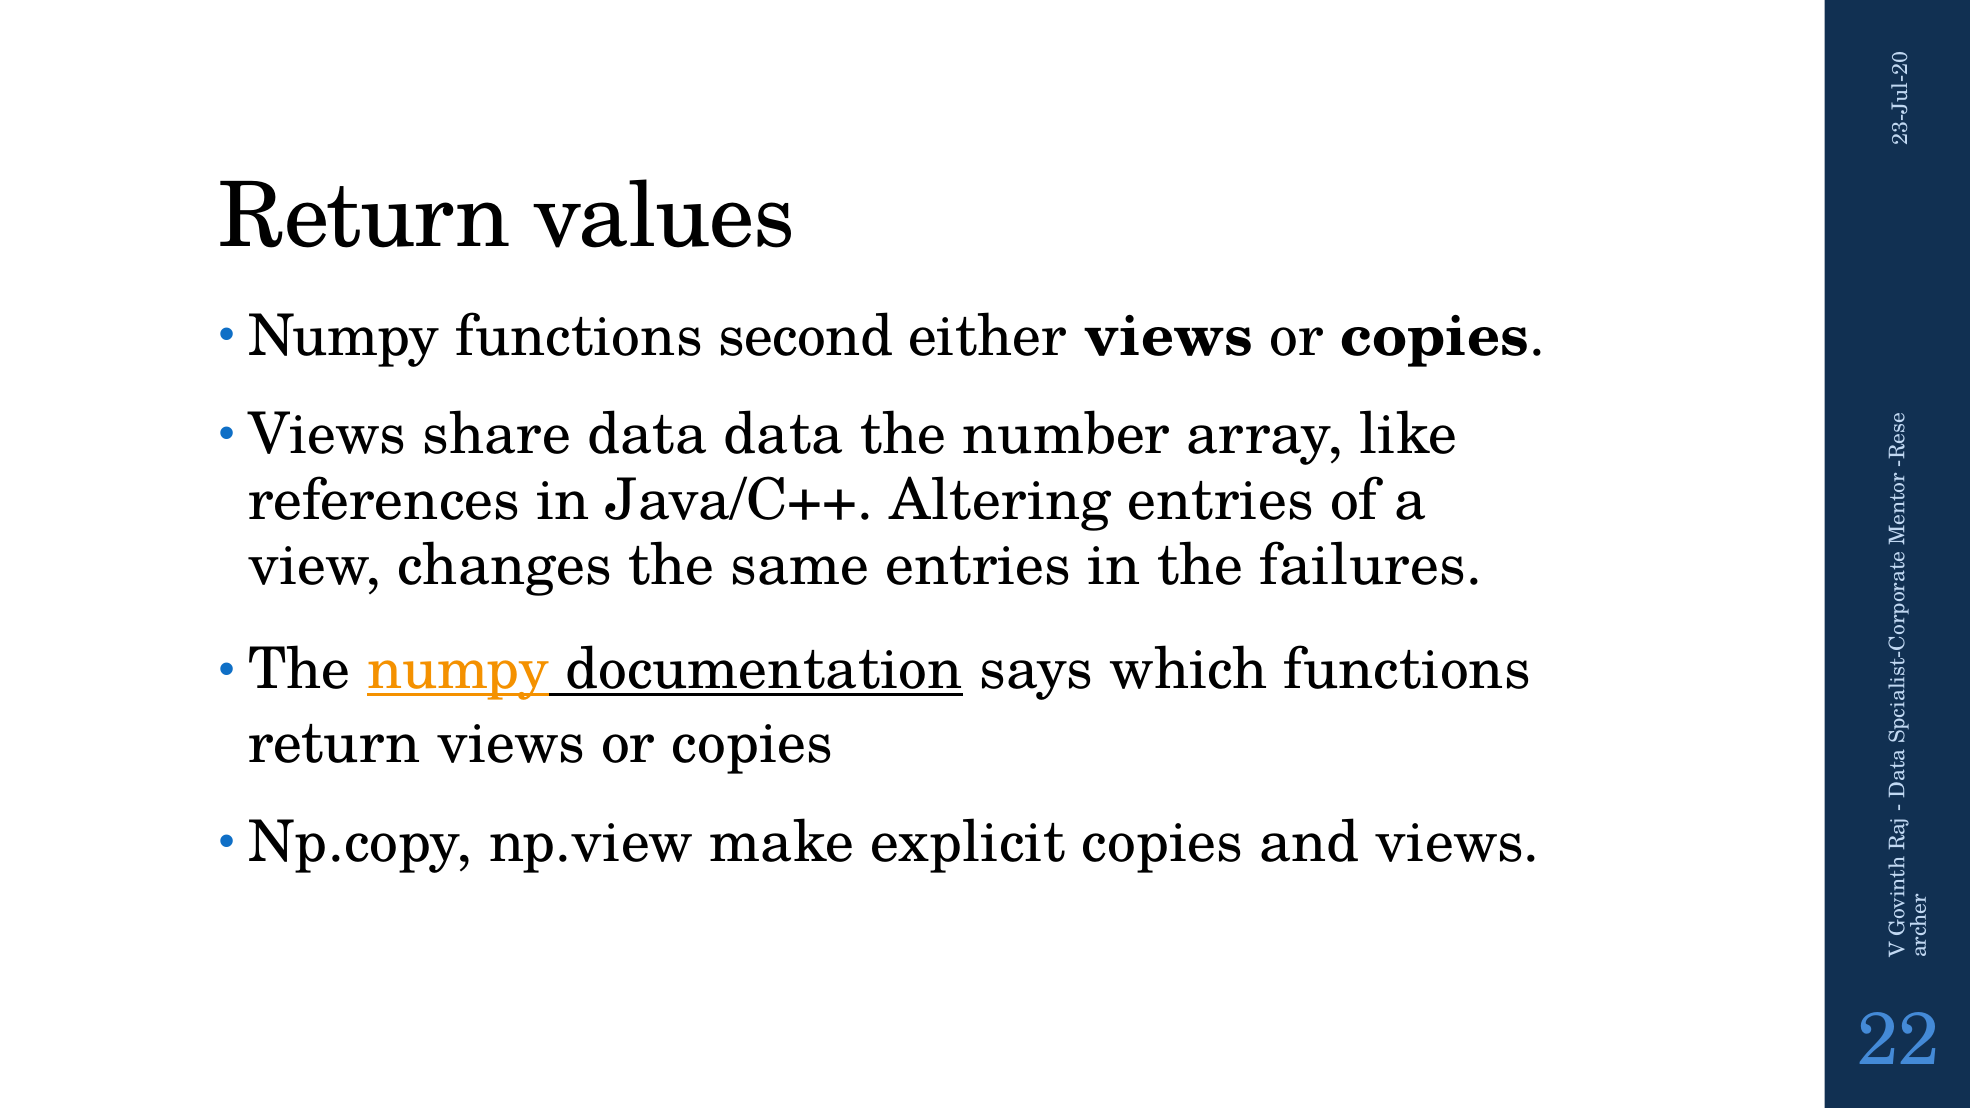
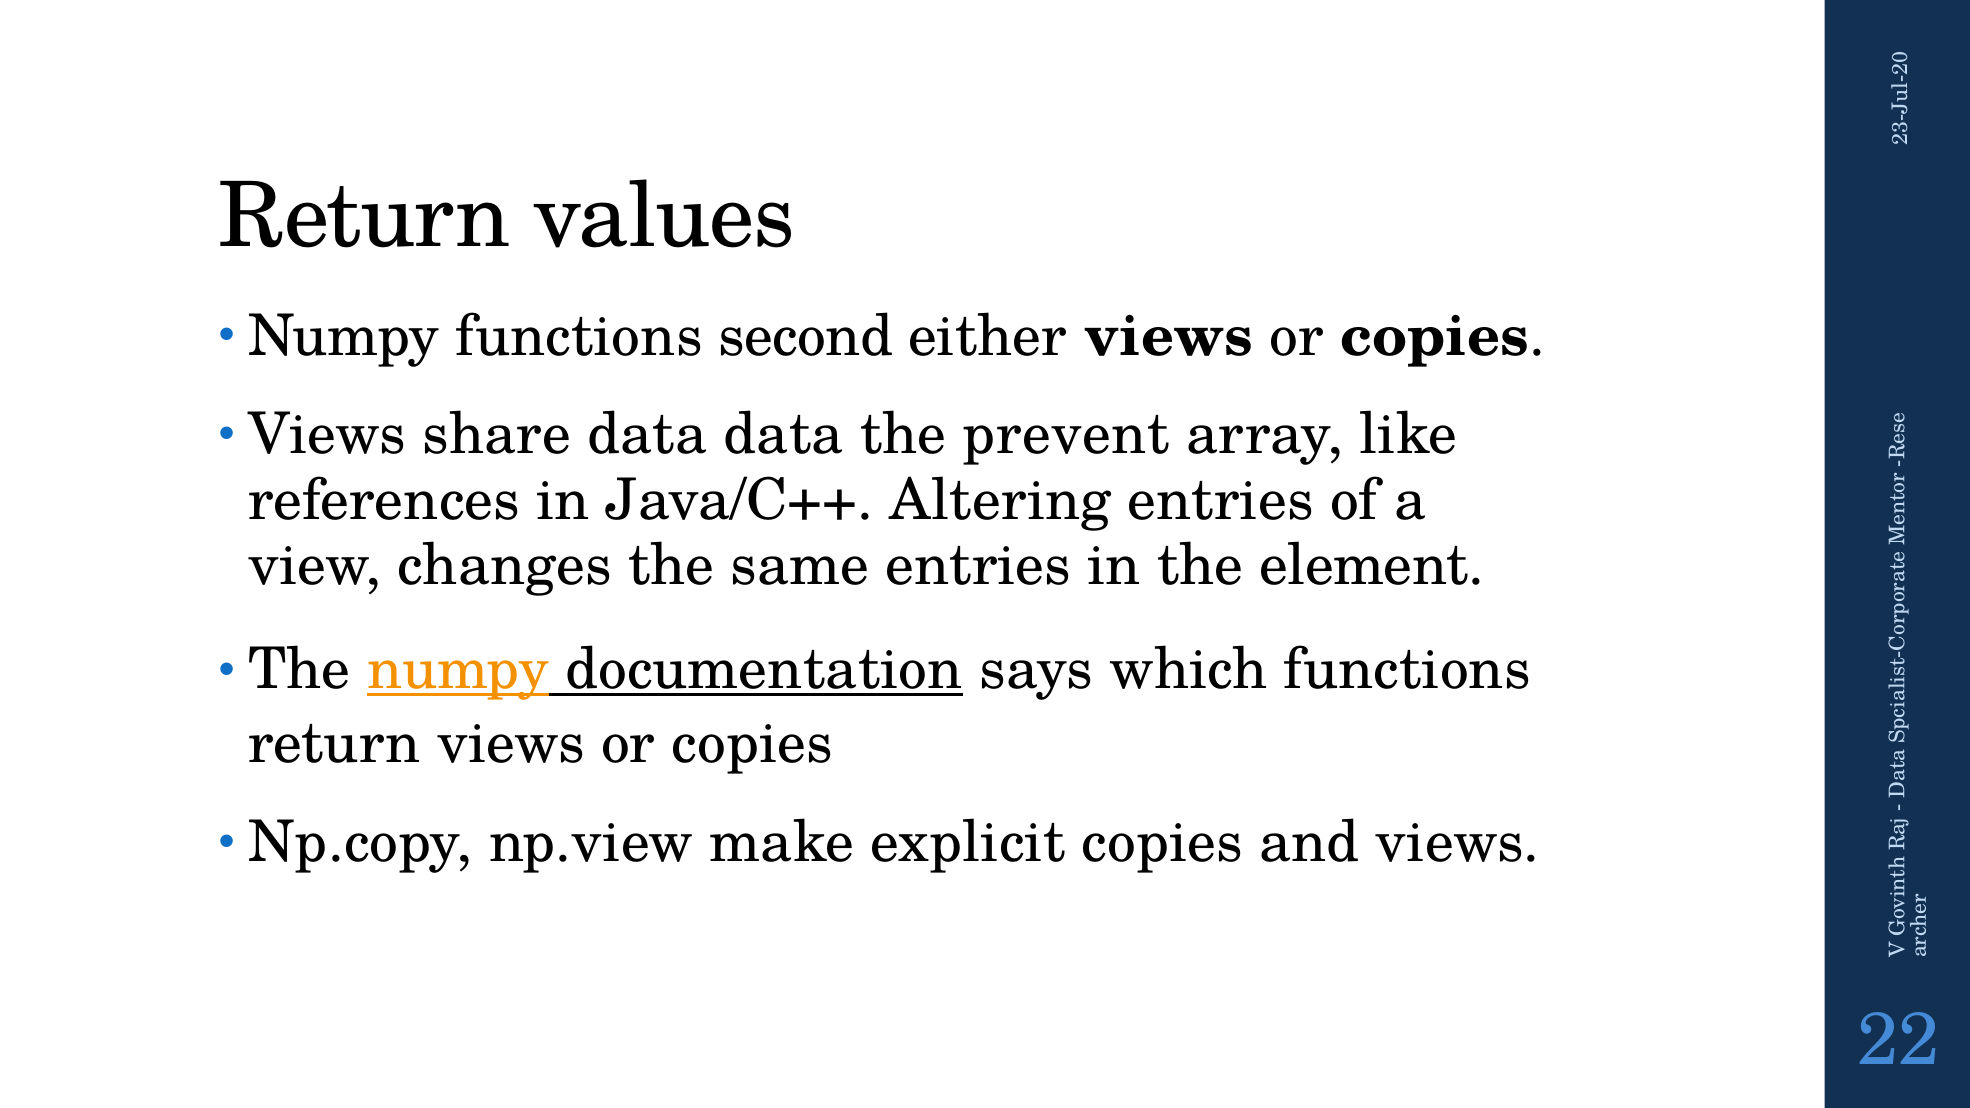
number: number -> prevent
failures: failures -> element
